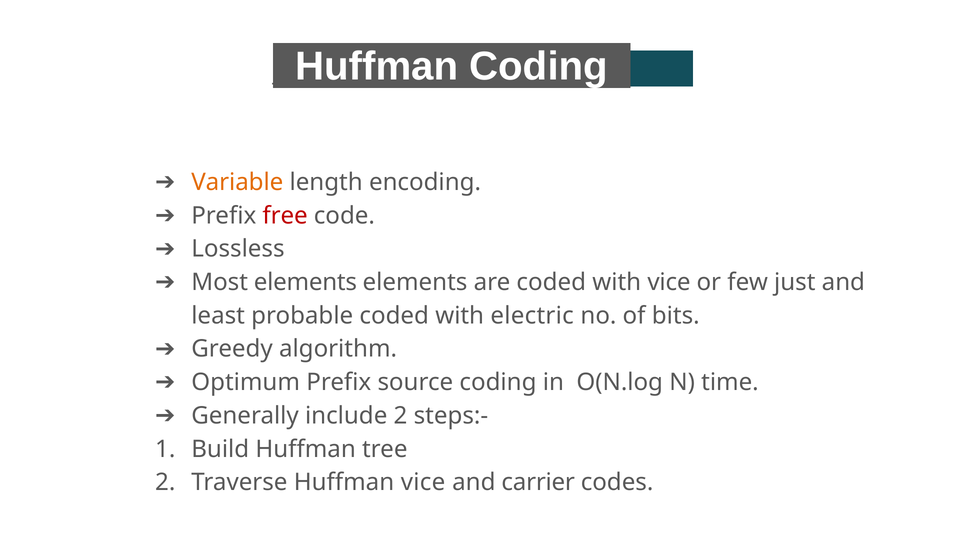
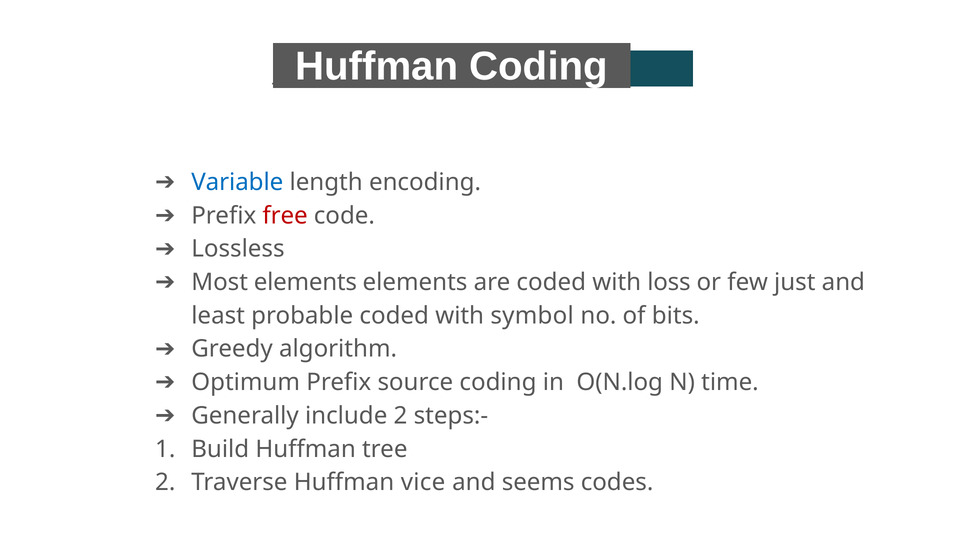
Variable colour: orange -> blue
with vice: vice -> loss
electric: electric -> symbol
carrier: carrier -> seems
